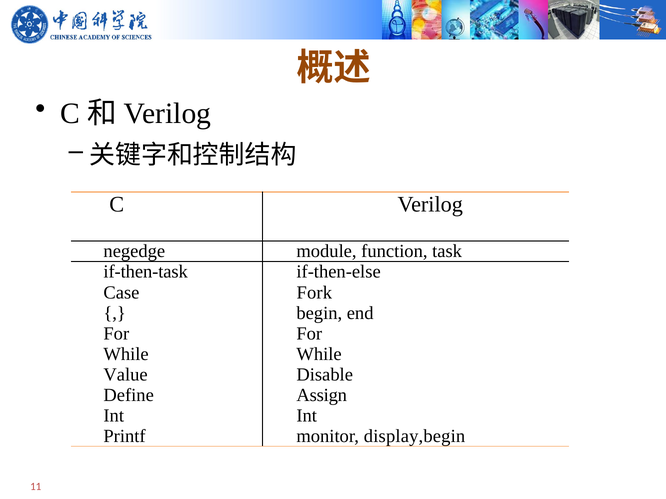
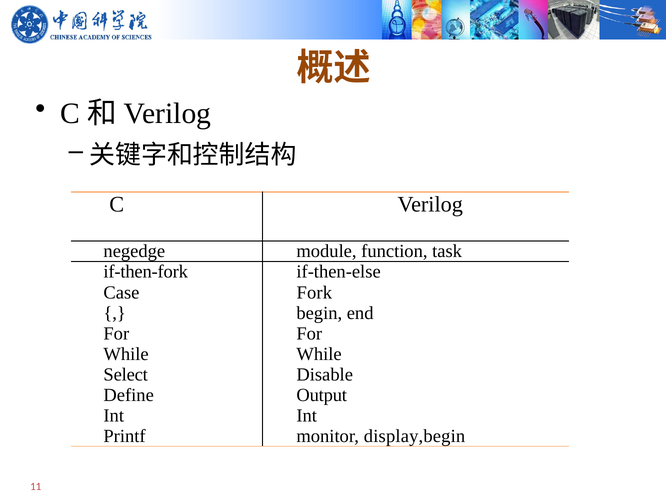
if-then-task: if-then-task -> if-then-fork
Value: Value -> Select
Assign: Assign -> Output
